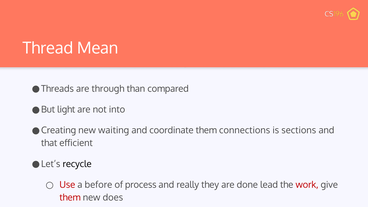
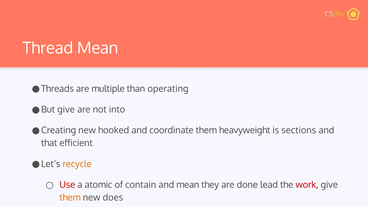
through: through -> multiple
compared: compared -> operating
light at (66, 110): light -> give
waiting: waiting -> hooked
connections: connections -> heavyweight
recycle colour: black -> orange
before: before -> atomic
process: process -> contain
and really: really -> mean
them at (70, 198) colour: red -> orange
